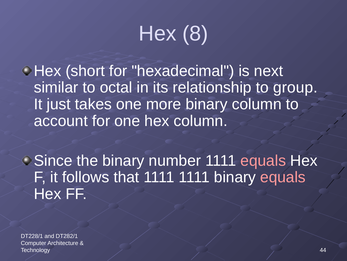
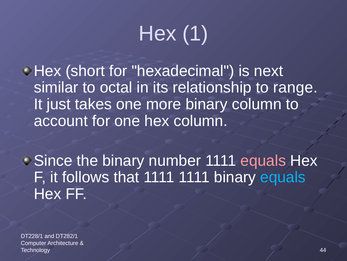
8: 8 -> 1
group: group -> range
equals at (283, 177) colour: pink -> light blue
